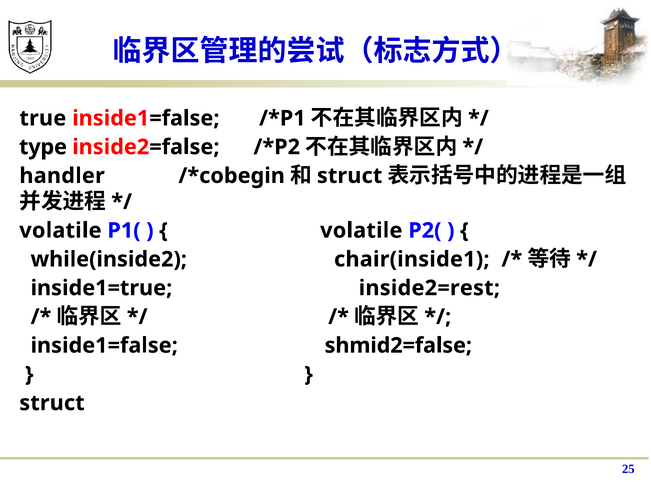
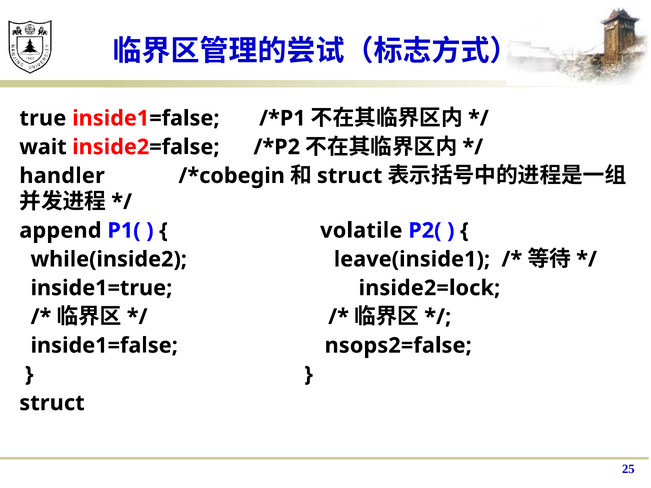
type: type -> wait
volatile at (60, 231): volatile -> append
chair(inside1: chair(inside1 -> leave(inside1
inside2=rest: inside2=rest -> inside2=lock
shmid2=false: shmid2=false -> nsops2=false
